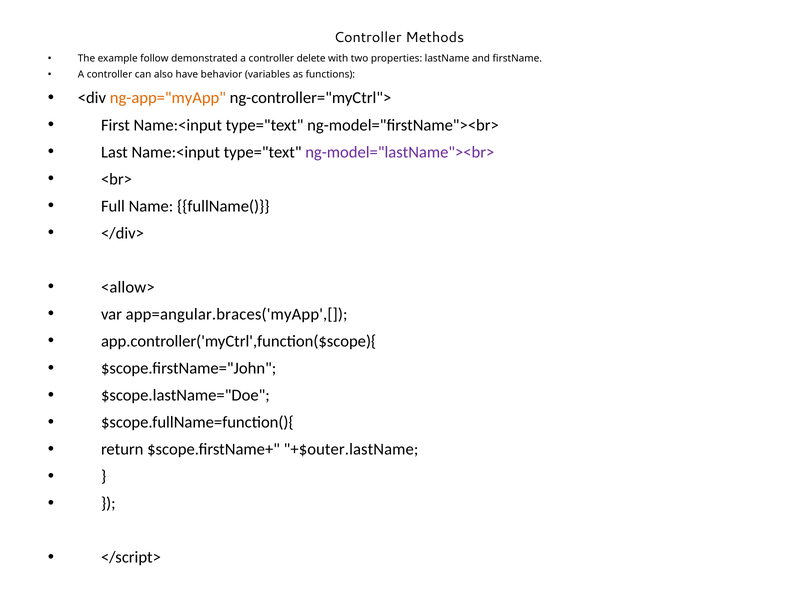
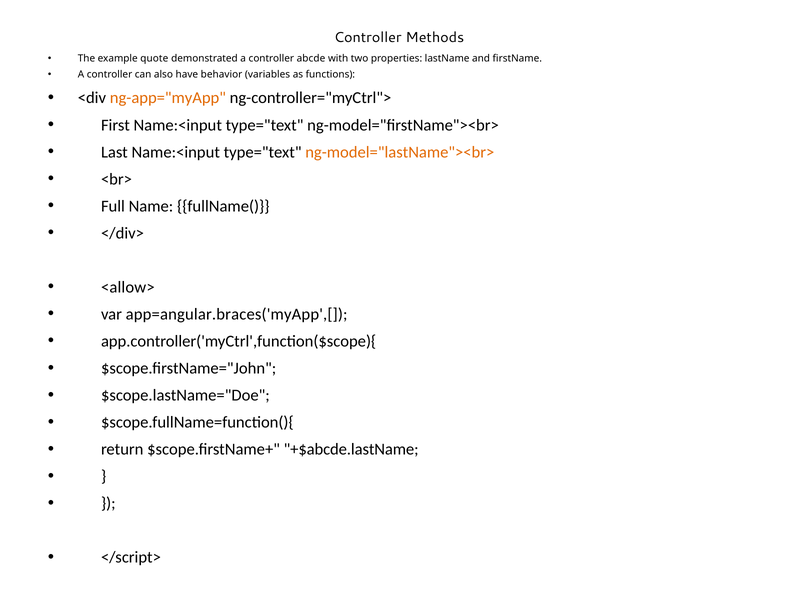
follow: follow -> quote
delete: delete -> abcde
ng-model="lastName"><br> colour: purple -> orange
+$outer.lastName: +$outer.lastName -> +$abcde.lastName
